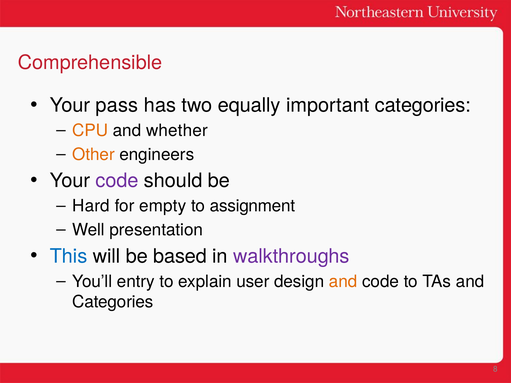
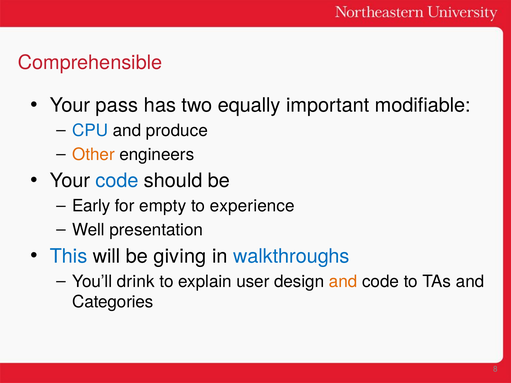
important categories: categories -> modifiable
CPU colour: orange -> blue
whether: whether -> produce
code at (117, 181) colour: purple -> blue
Hard: Hard -> Early
assignment: assignment -> experience
based: based -> giving
walkthroughs colour: purple -> blue
entry: entry -> drink
